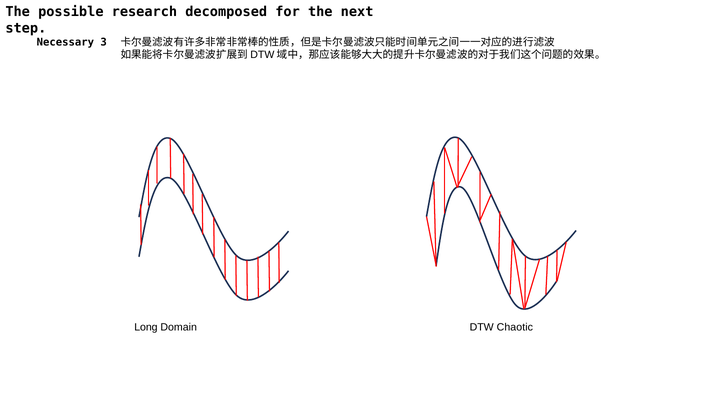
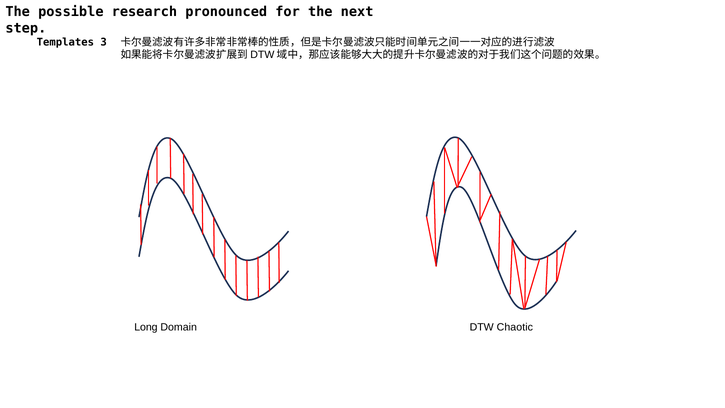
decomposed: decomposed -> pronounced
Necessary: Necessary -> Templates
